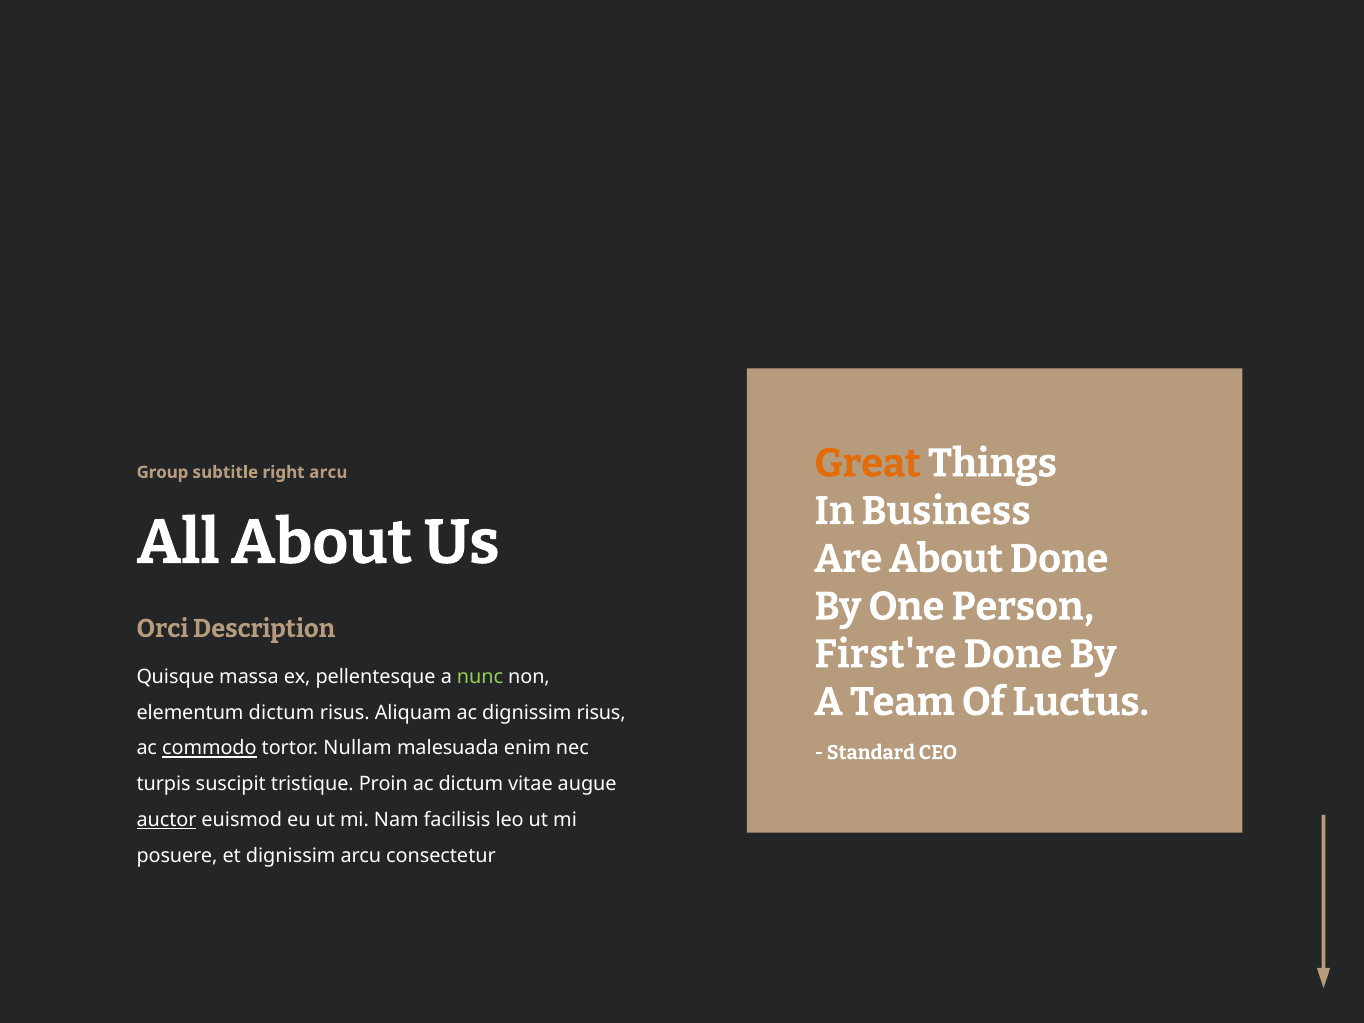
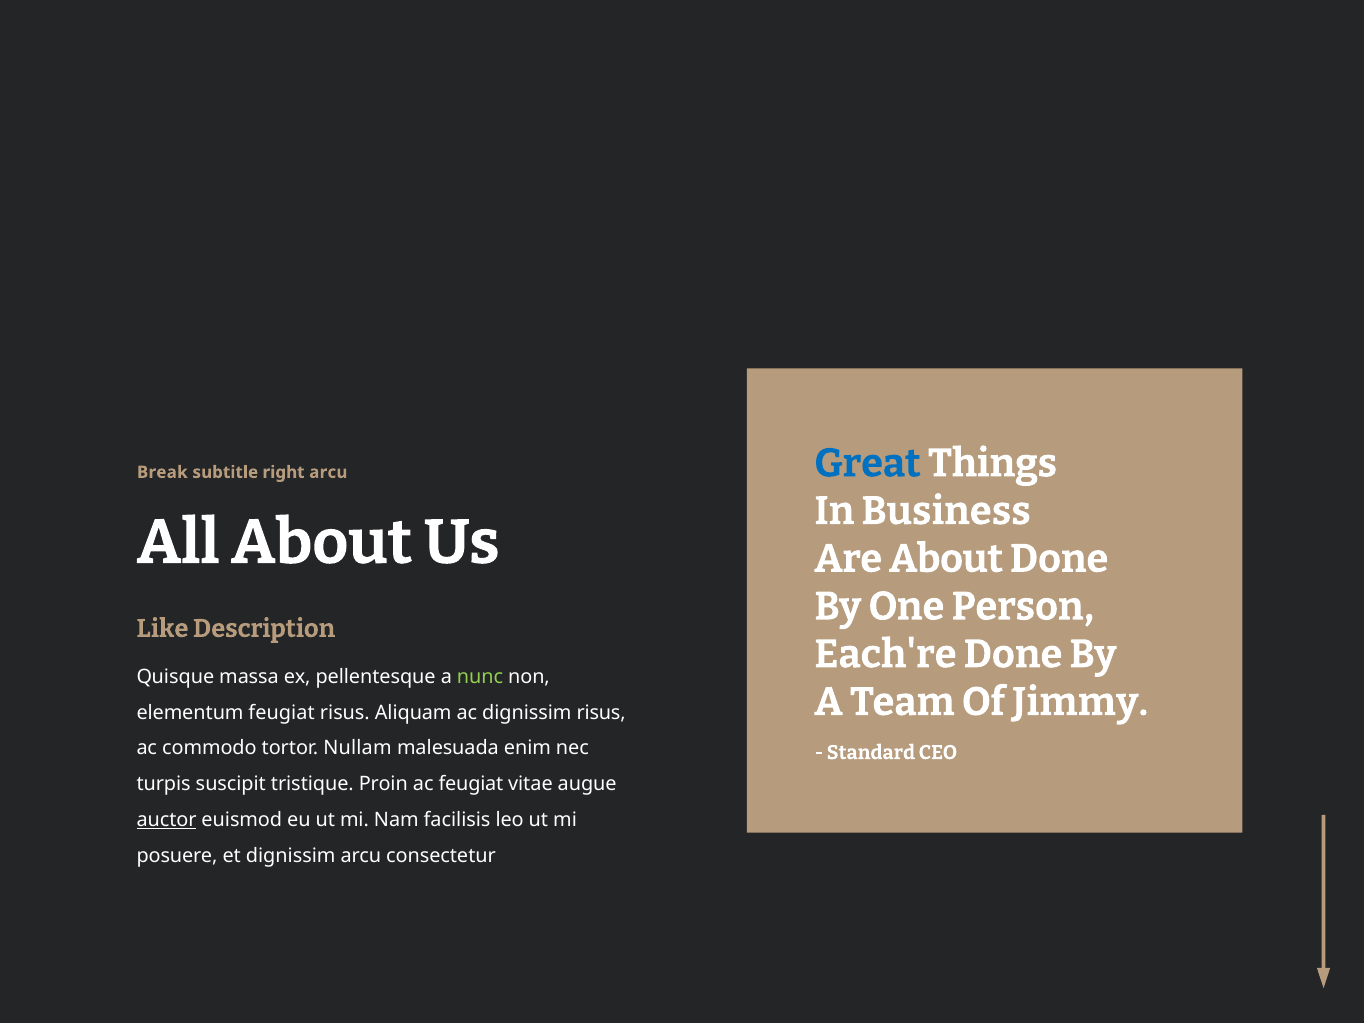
Great colour: orange -> blue
Group: Group -> Break
Orci: Orci -> Like
First're: First're -> Each're
Luctus: Luctus -> Jimmy
elementum dictum: dictum -> feugiat
commodo underline: present -> none
ac dictum: dictum -> feugiat
